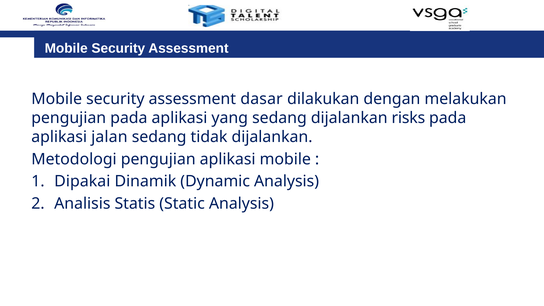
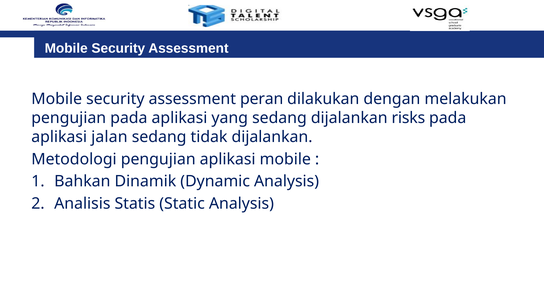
dasar: dasar -> peran
Dipakai: Dipakai -> Bahkan
